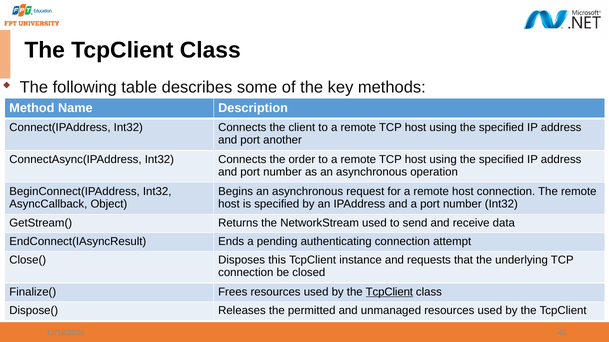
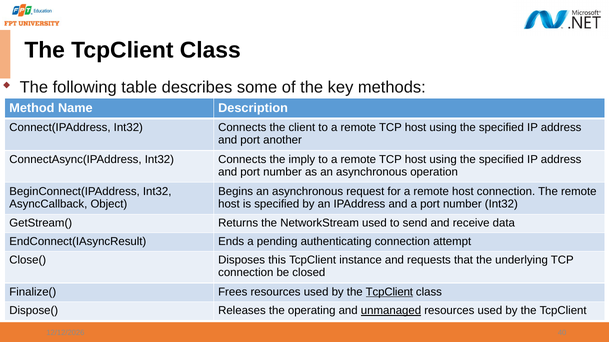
order: order -> imply
permitted: permitted -> operating
unmanaged underline: none -> present
